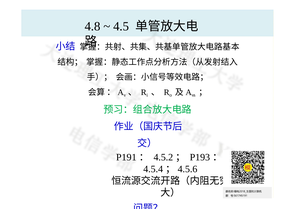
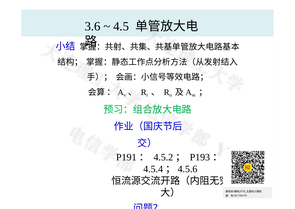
4.8: 4.8 -> 3.6
